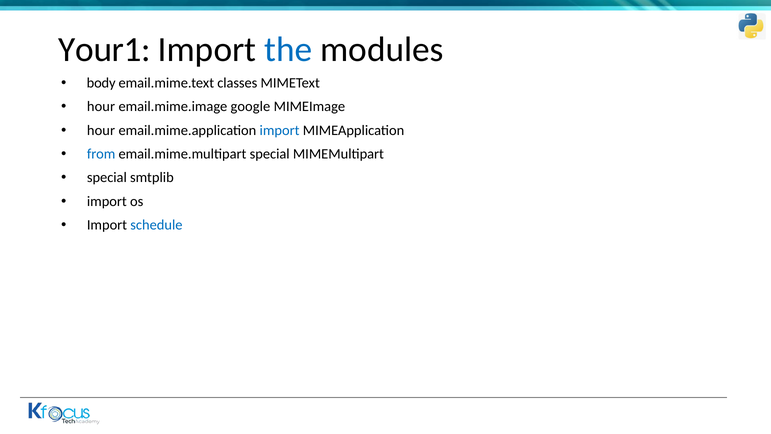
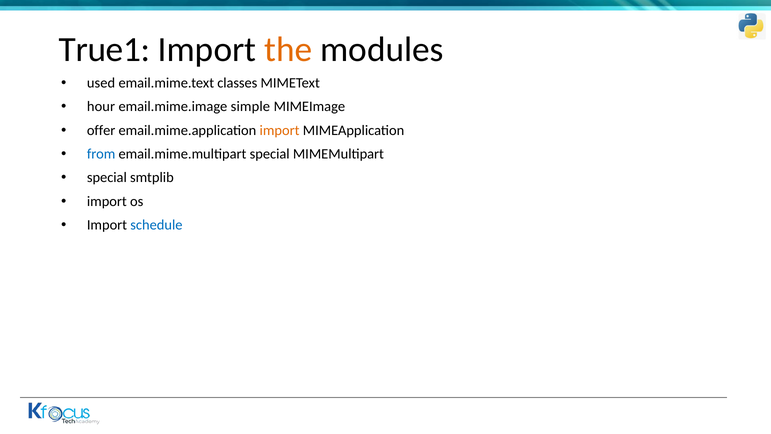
Your1: Your1 -> True1
the colour: blue -> orange
body: body -> used
google: google -> simple
hour at (101, 130): hour -> offer
import at (280, 130) colour: blue -> orange
